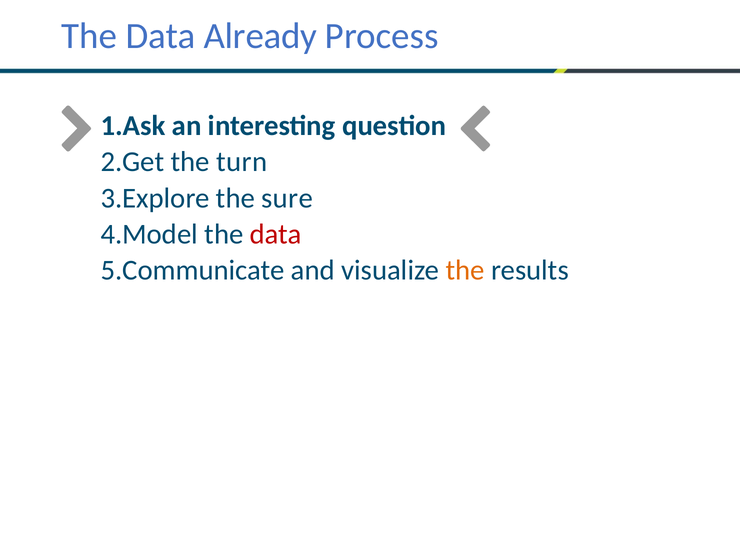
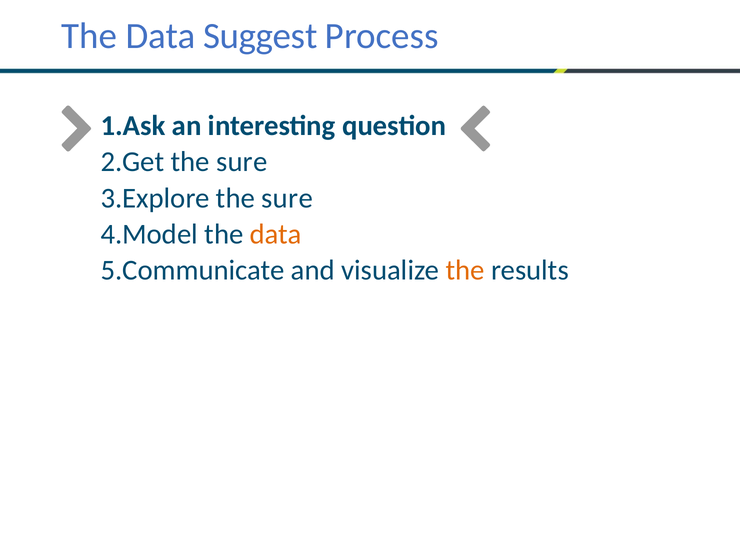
Already: Already -> Suggest
turn at (242, 162): turn -> sure
data at (276, 234) colour: red -> orange
